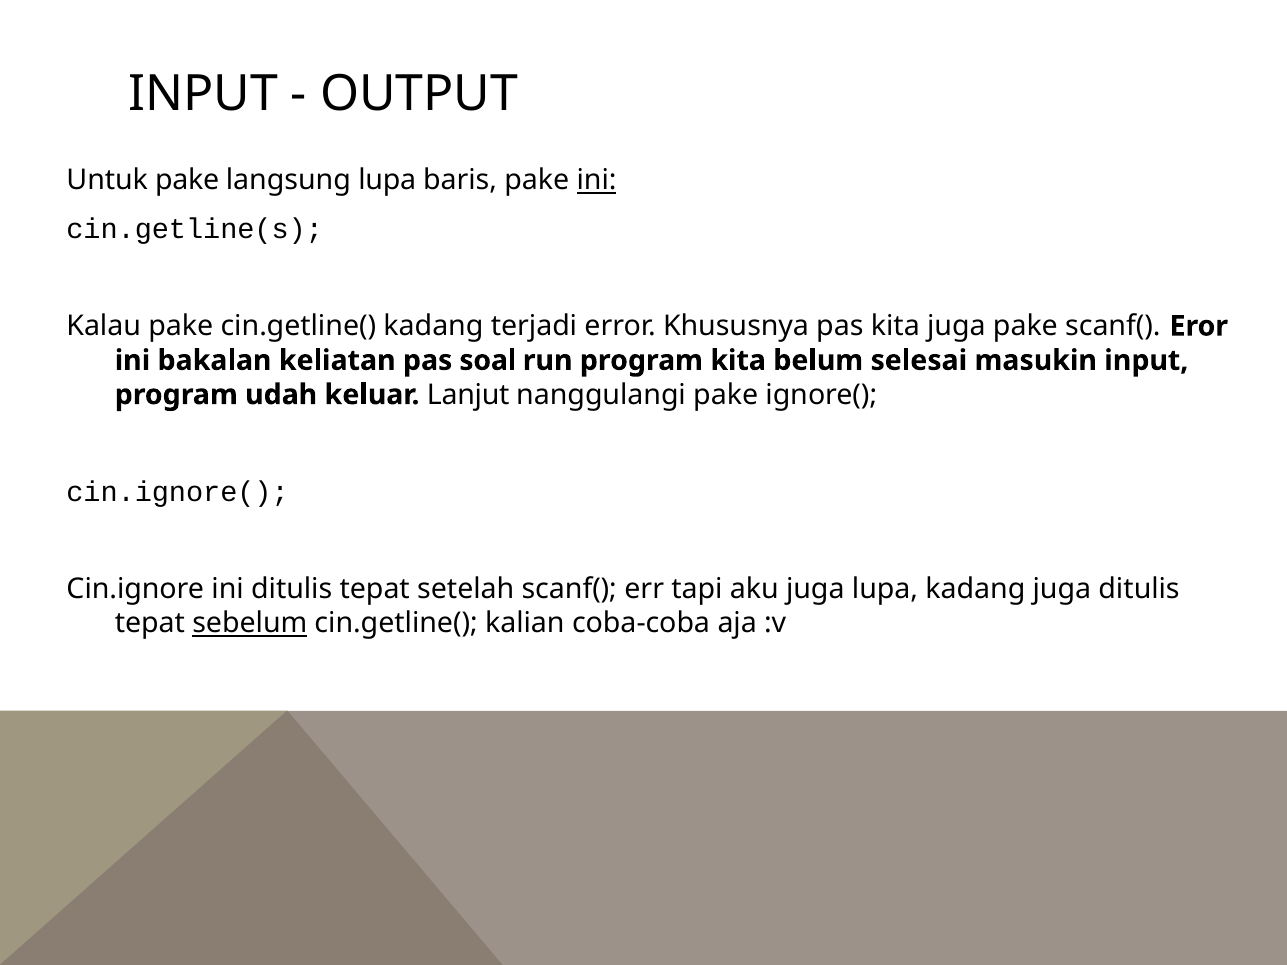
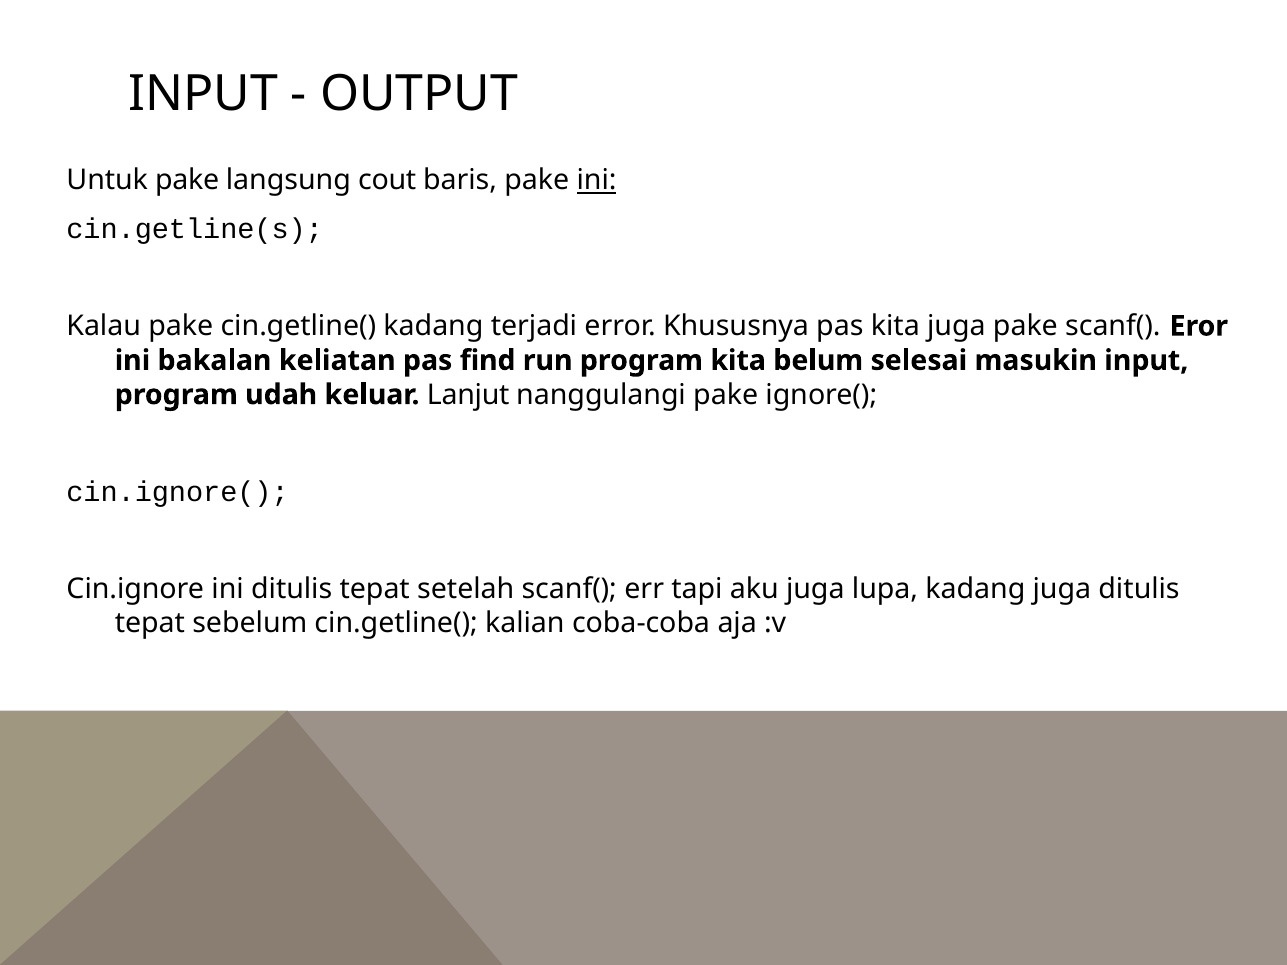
langsung lupa: lupa -> cout
soal: soal -> find
sebelum underline: present -> none
